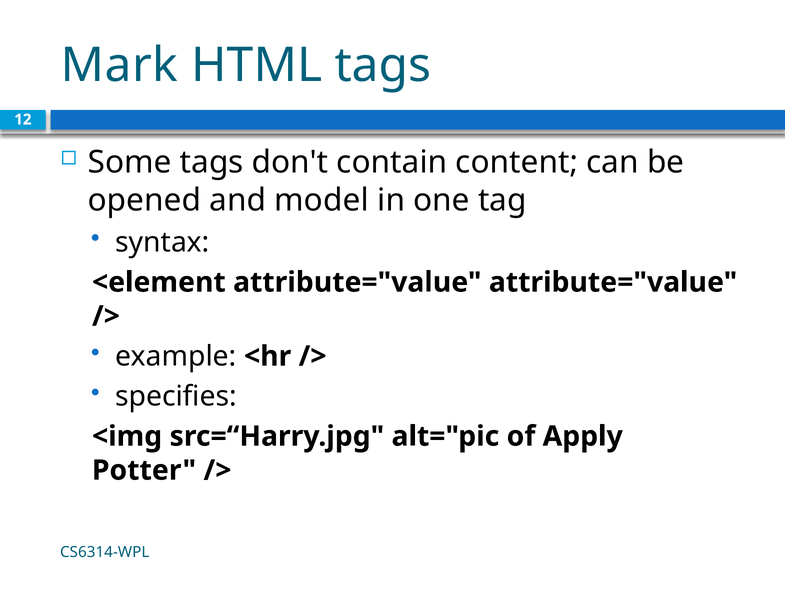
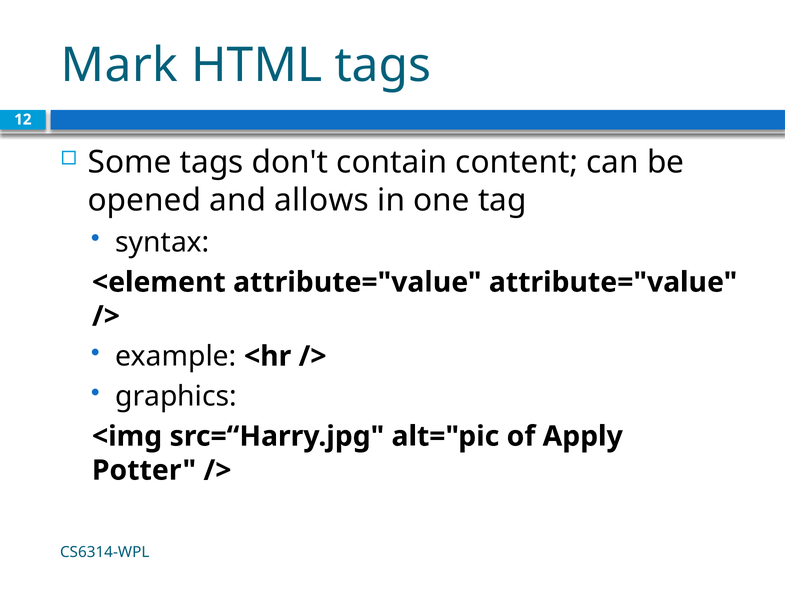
model: model -> allows
specifies: specifies -> graphics
